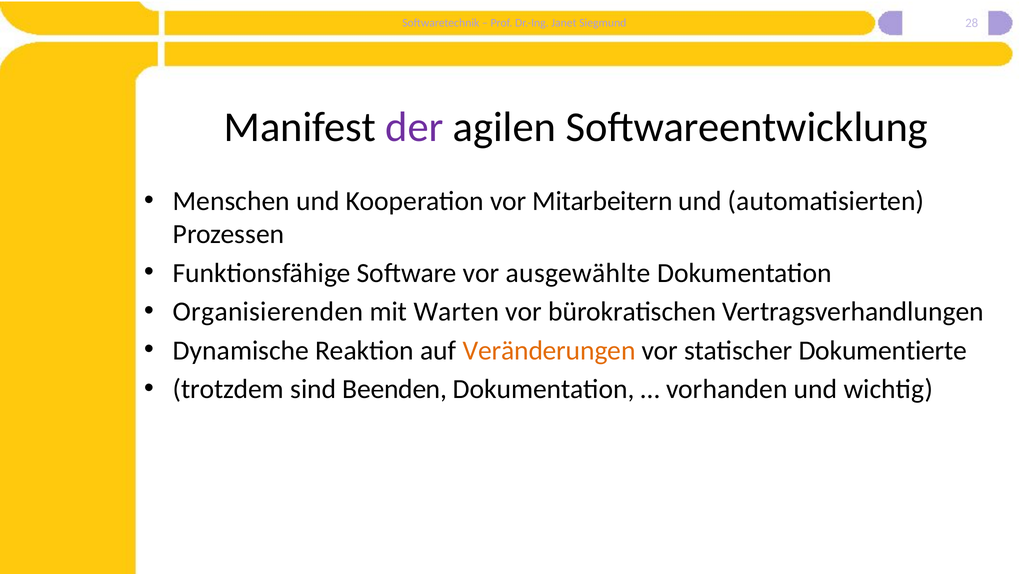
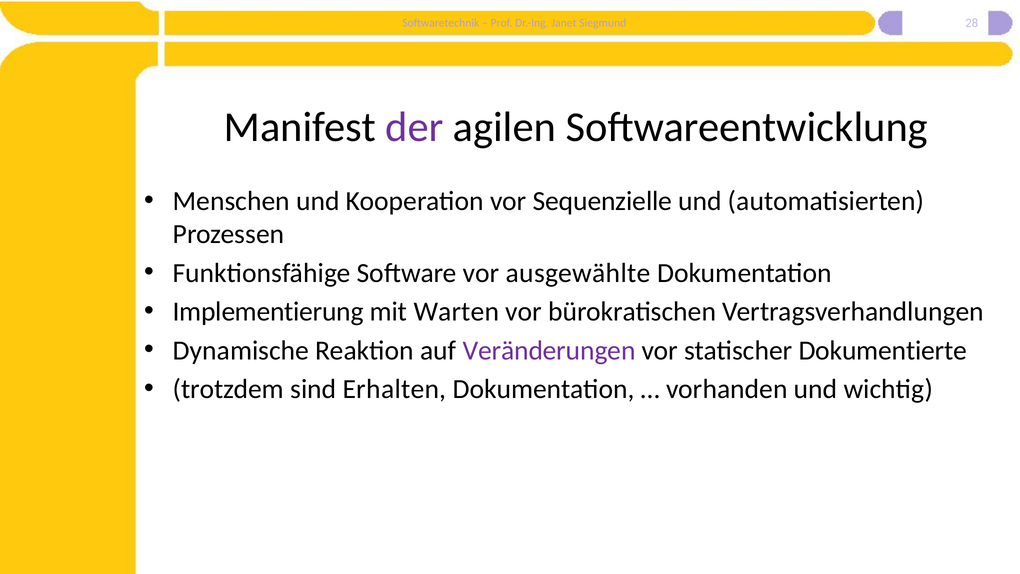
Mitarbeitern: Mitarbeitern -> Sequenzielle
Organisierenden: Organisierenden -> Implementierung
Veränderungen colour: orange -> purple
Beenden: Beenden -> Erhalten
